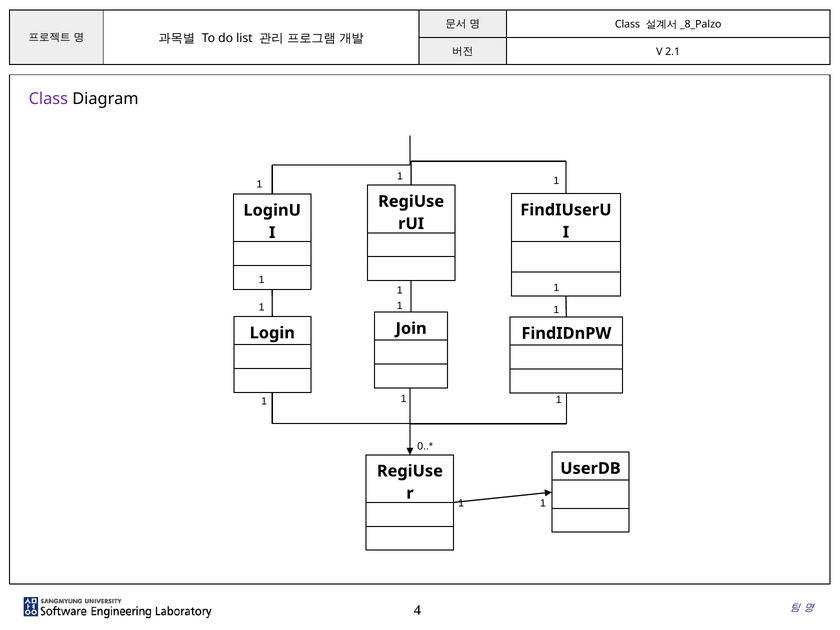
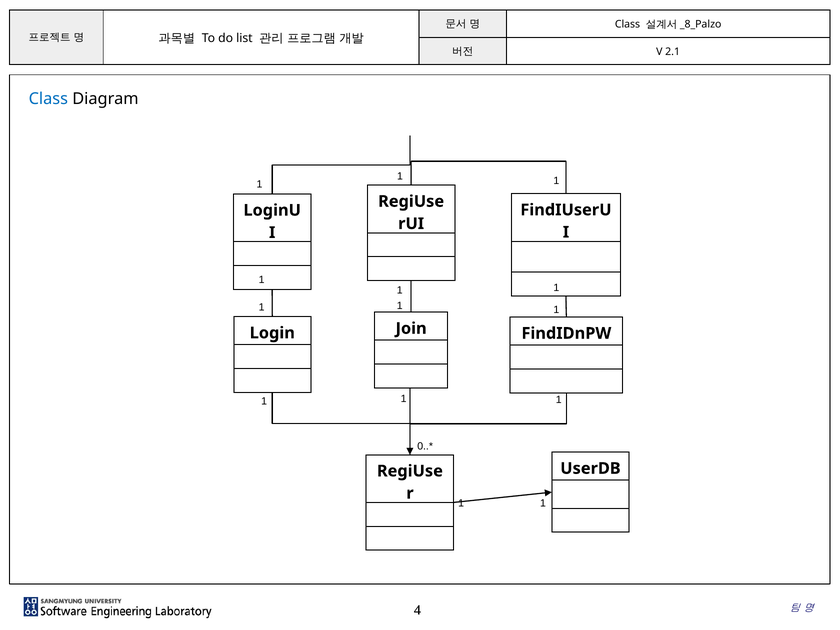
Class at (48, 99) colour: purple -> blue
